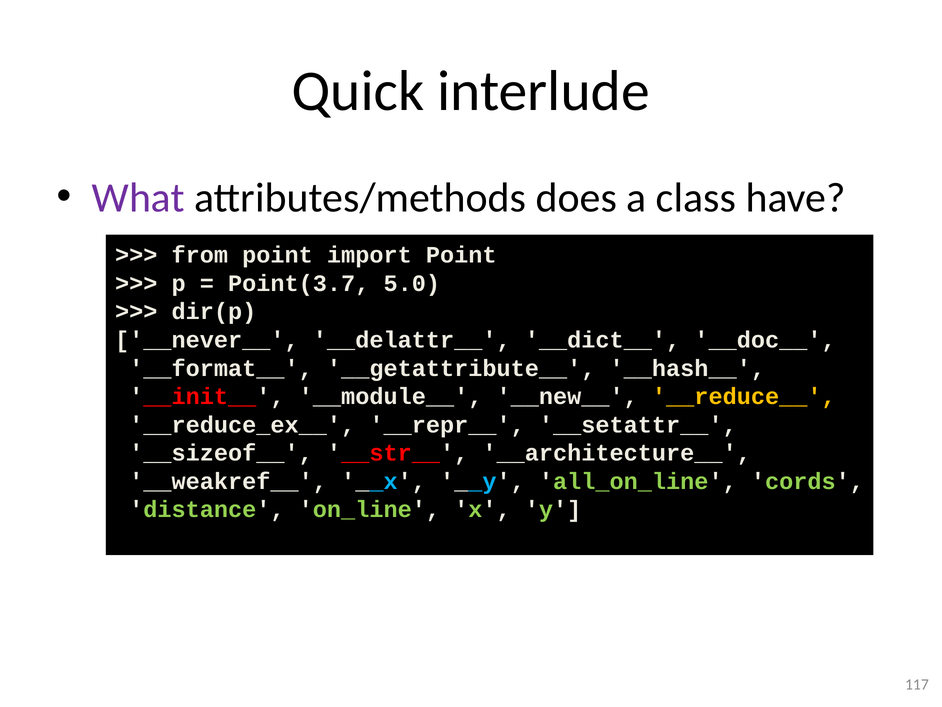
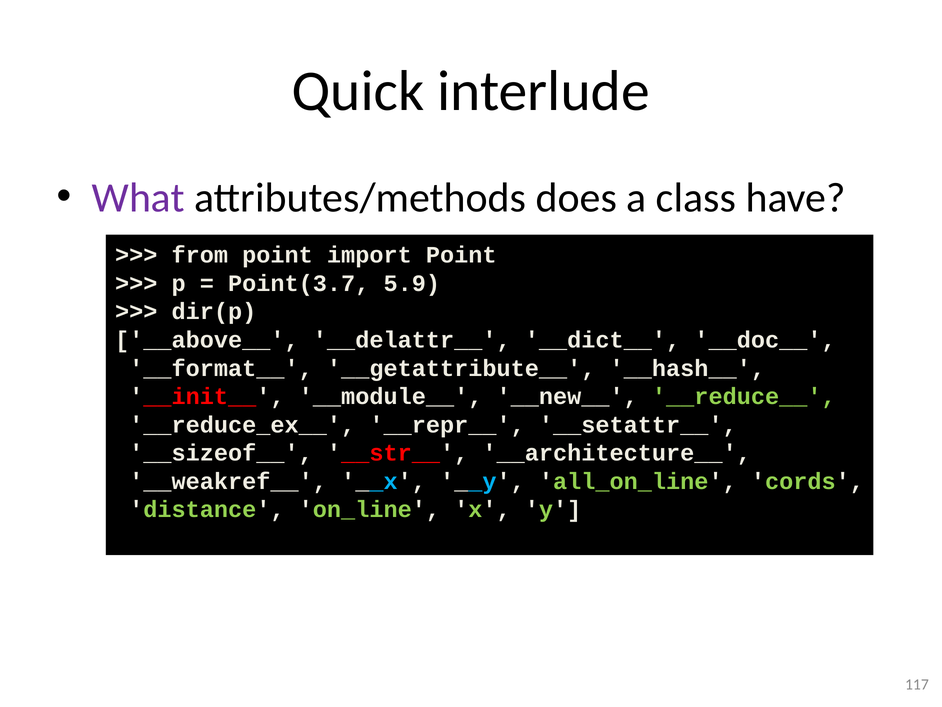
5.0: 5.0 -> 5.9
__never__: __never__ -> __above__
__reduce__ colour: yellow -> light green
